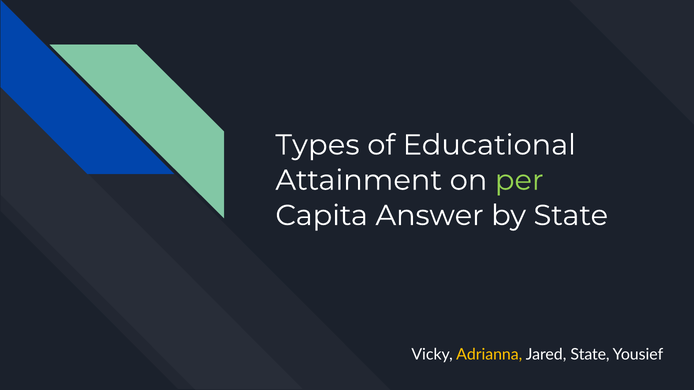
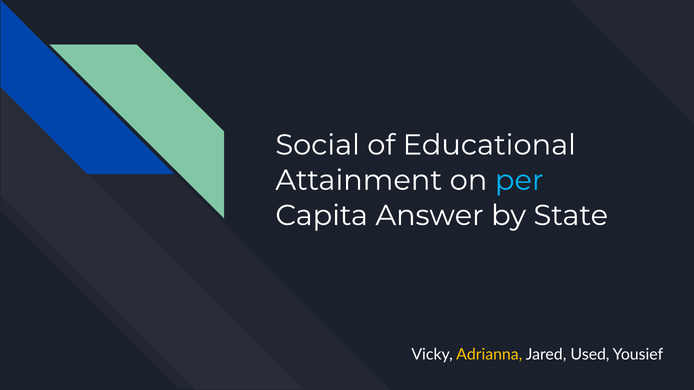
Types: Types -> Social
per colour: light green -> light blue
Jared State: State -> Used
